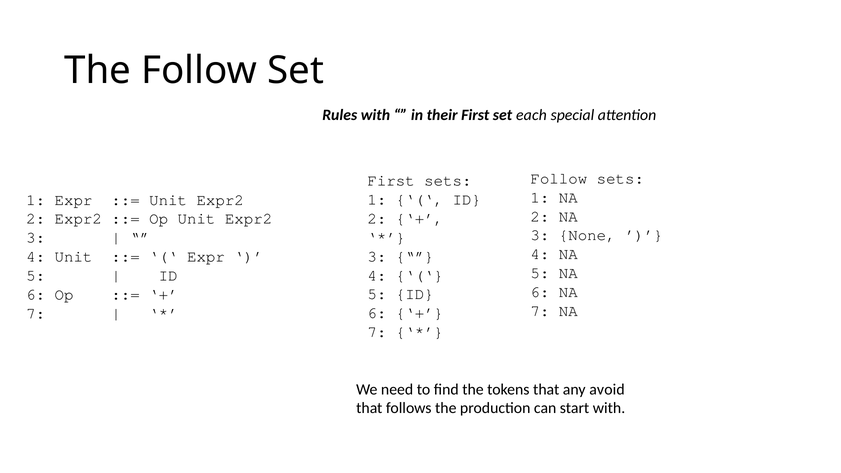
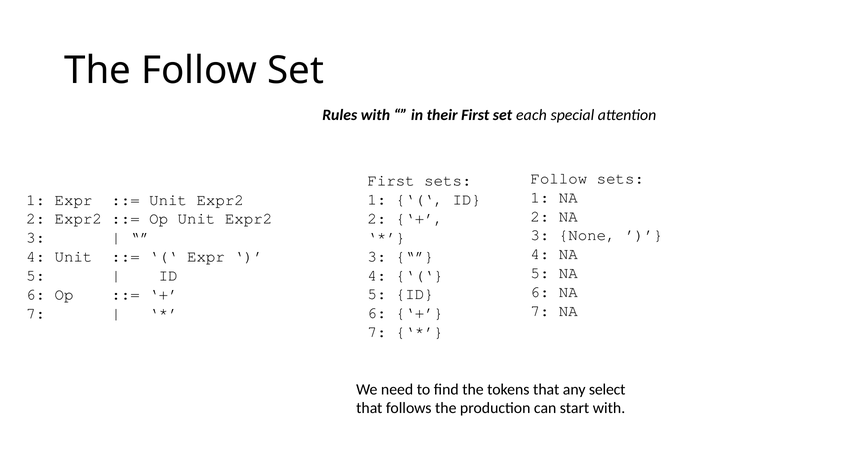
avoid: avoid -> select
